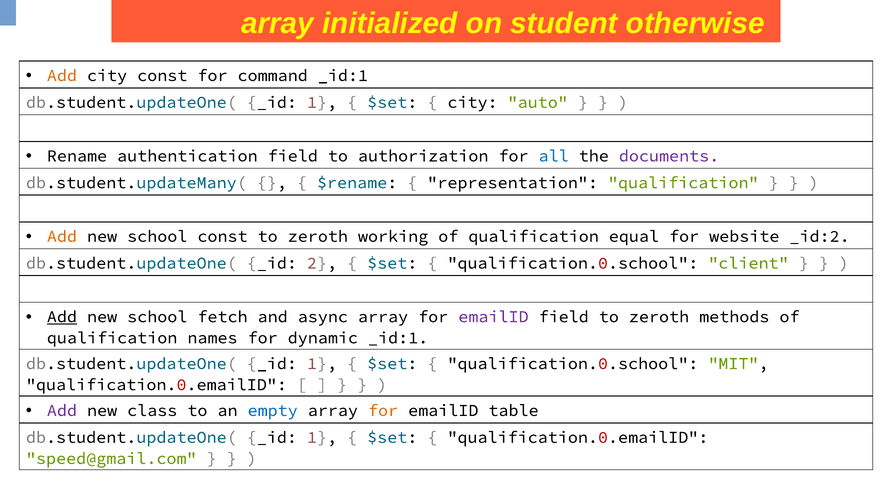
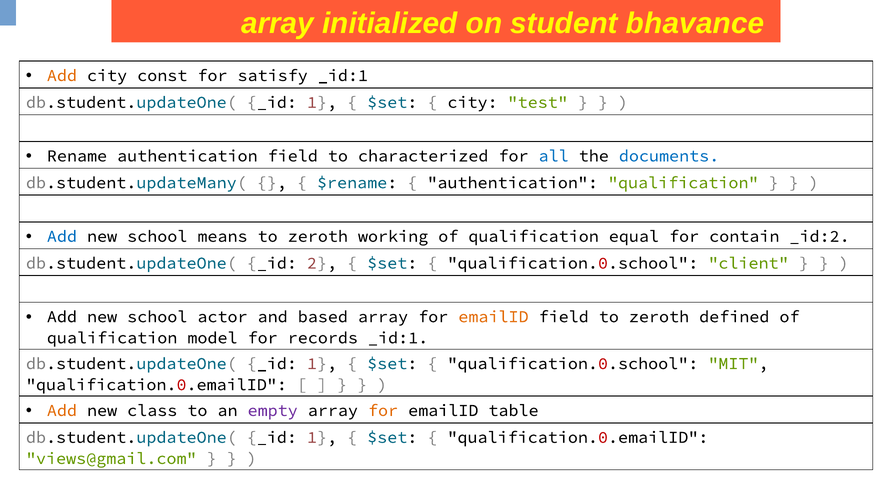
otherwise: otherwise -> bhavance
command: command -> satisfy
auto: auto -> test
authorization: authorization -> characterized
documents colour: purple -> blue
representation at (513, 183): representation -> authentication
Add at (62, 236) colour: orange -> blue
school const: const -> means
website: website -> contain
Add at (62, 317) underline: present -> none
fetch: fetch -> actor
async: async -> based
emailID at (493, 317) colour: purple -> orange
methods: methods -> defined
names: names -> model
dynamic: dynamic -> records
Add at (62, 410) colour: purple -> orange
empty colour: blue -> purple
speed@gmail.com: speed@gmail.com -> views@gmail.com
